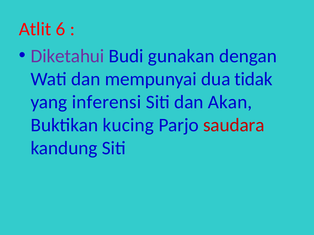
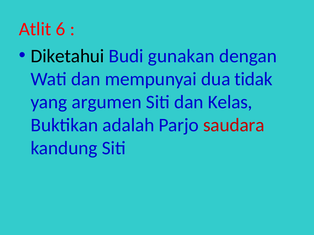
Diketahui colour: purple -> black
inferensi: inferensi -> argumen
Akan: Akan -> Kelas
kucing: kucing -> adalah
